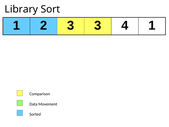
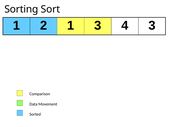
Library: Library -> Sorting
2 3: 3 -> 1
4 1: 1 -> 3
